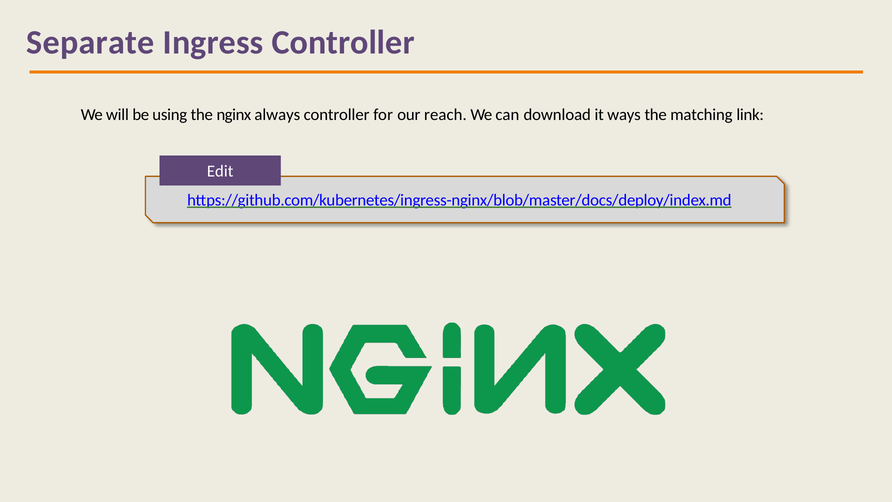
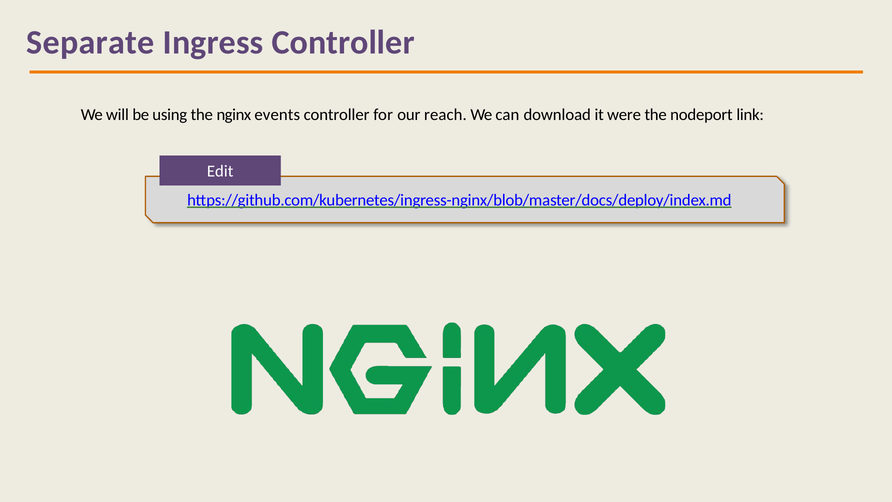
always: always -> events
ways: ways -> were
matching: matching -> nodeport
